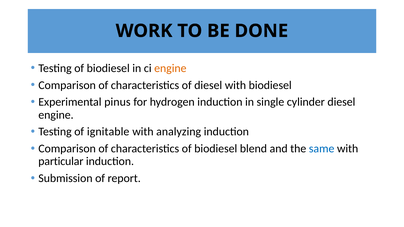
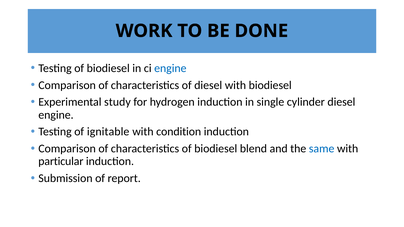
engine at (170, 68) colour: orange -> blue
pinus: pinus -> study
analyzing: analyzing -> condition
